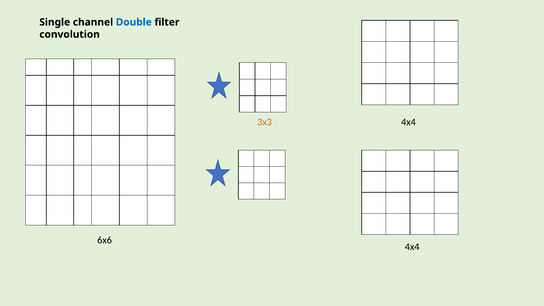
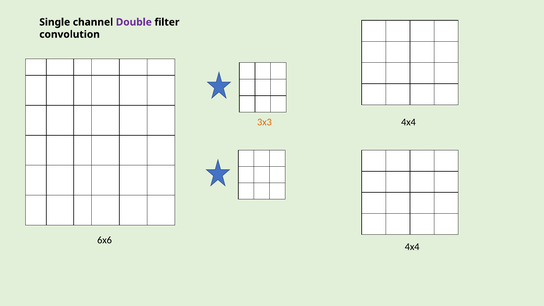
Double colour: blue -> purple
